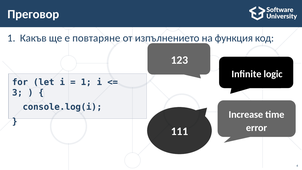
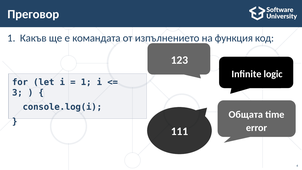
повтаряне: повтаряне -> командата
Increase: Increase -> Общата
